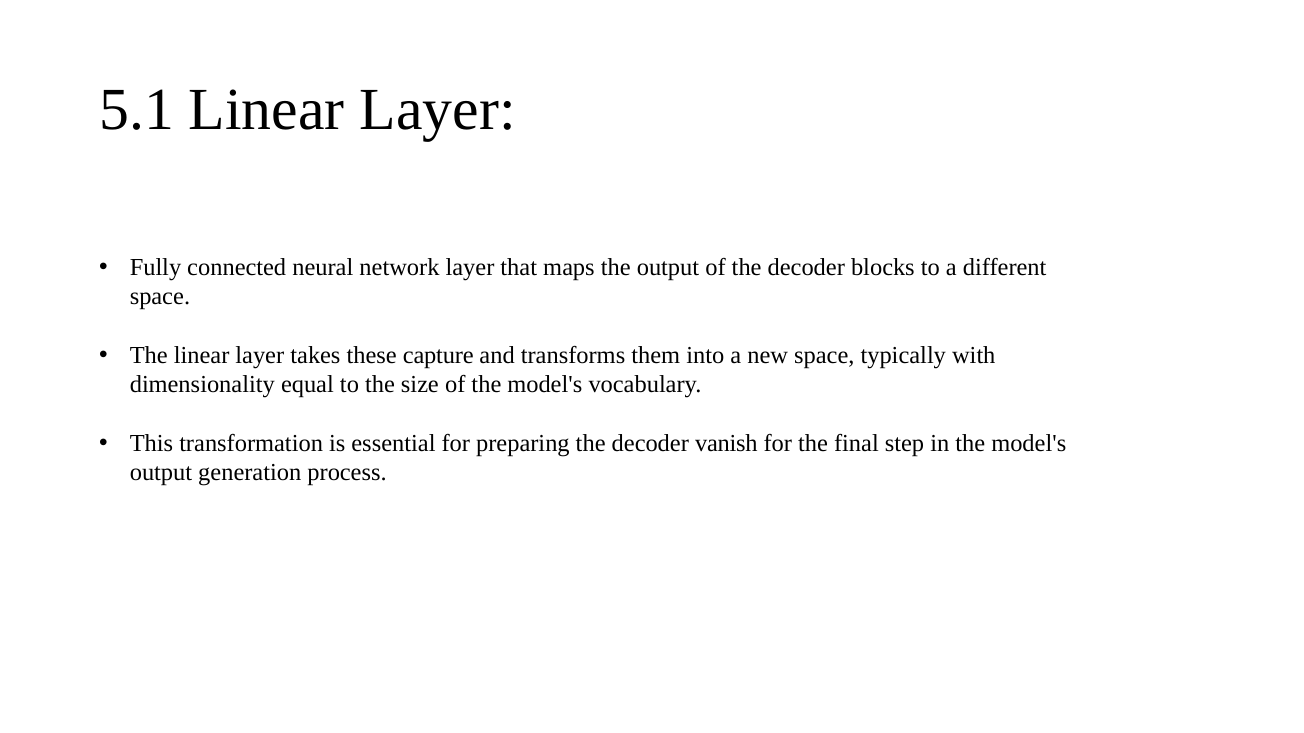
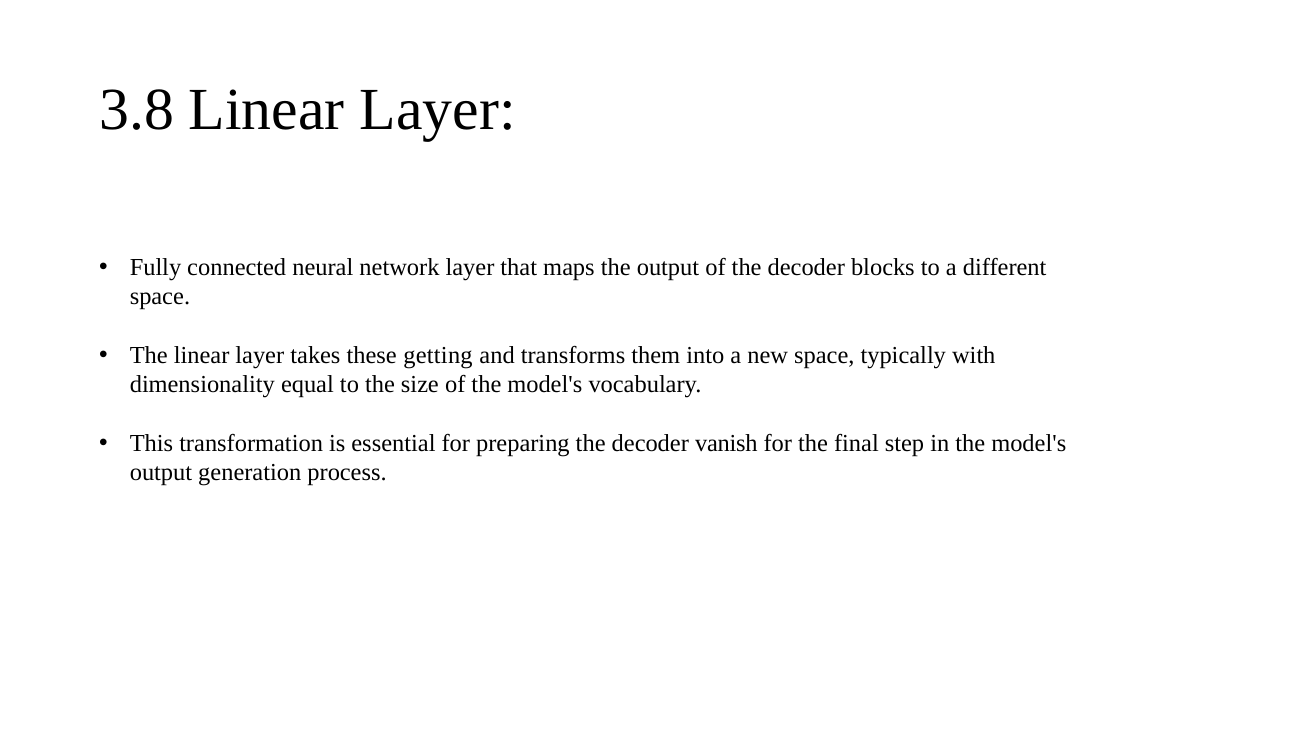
5.1: 5.1 -> 3.8
capture: capture -> getting
